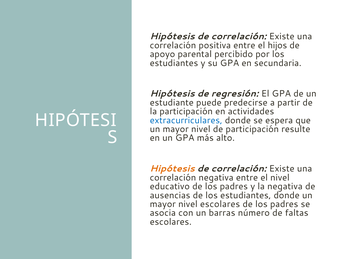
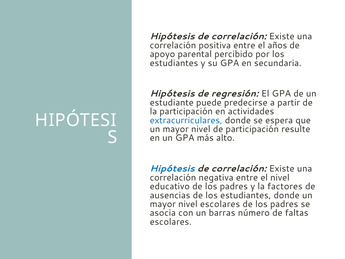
hijos: hijos -> años
Hipótesis at (172, 169) colour: orange -> blue
la negativa: negativa -> factores
